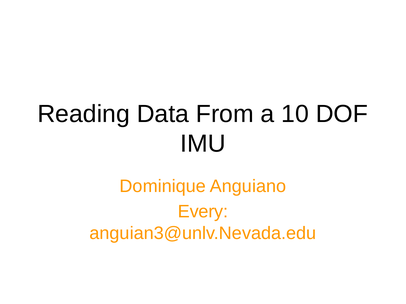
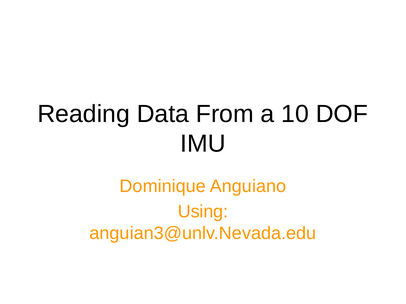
Every: Every -> Using
